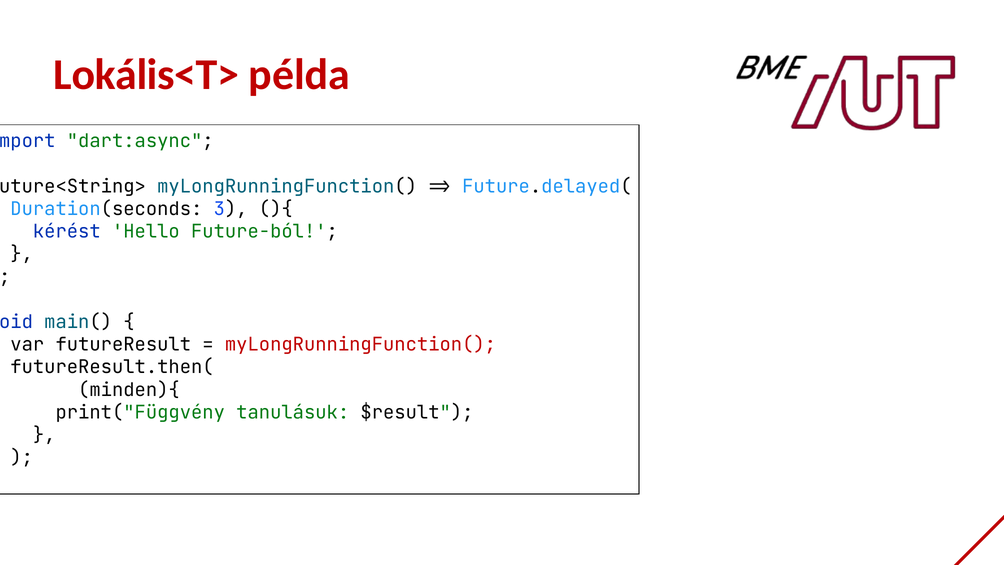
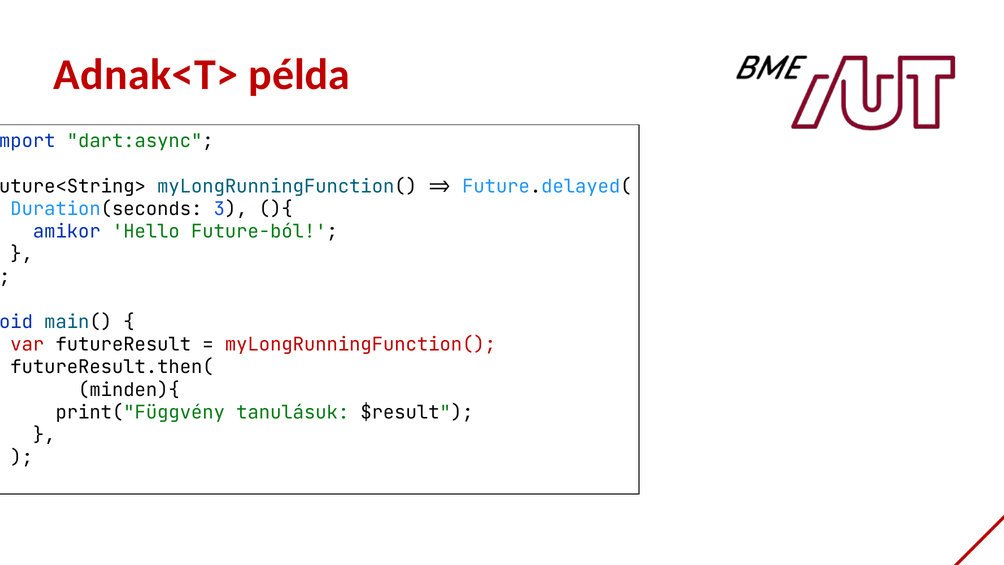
Lokális<T>: Lokális<T> -> Adnak<T>
kérést: kérést -> amikor
var colour: black -> red
